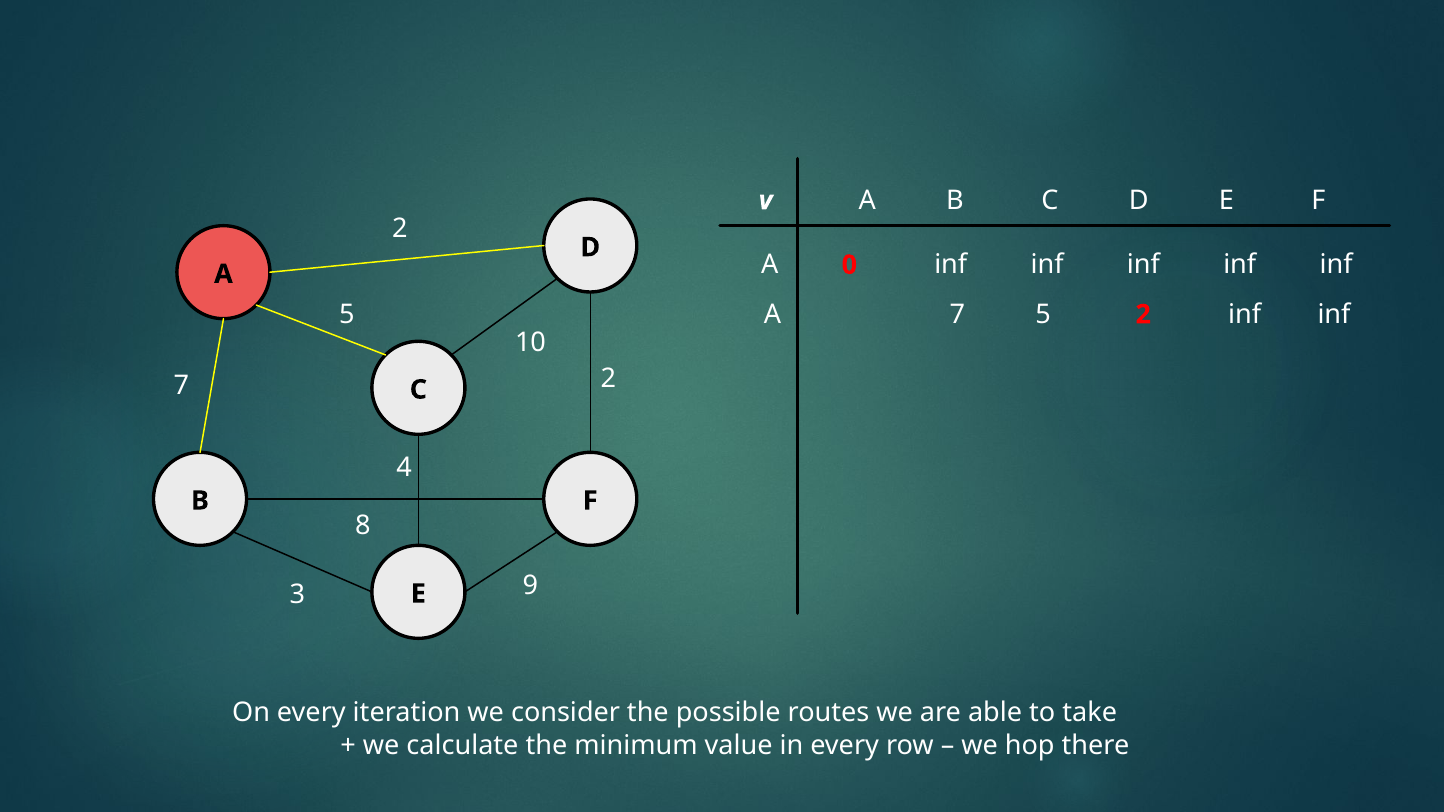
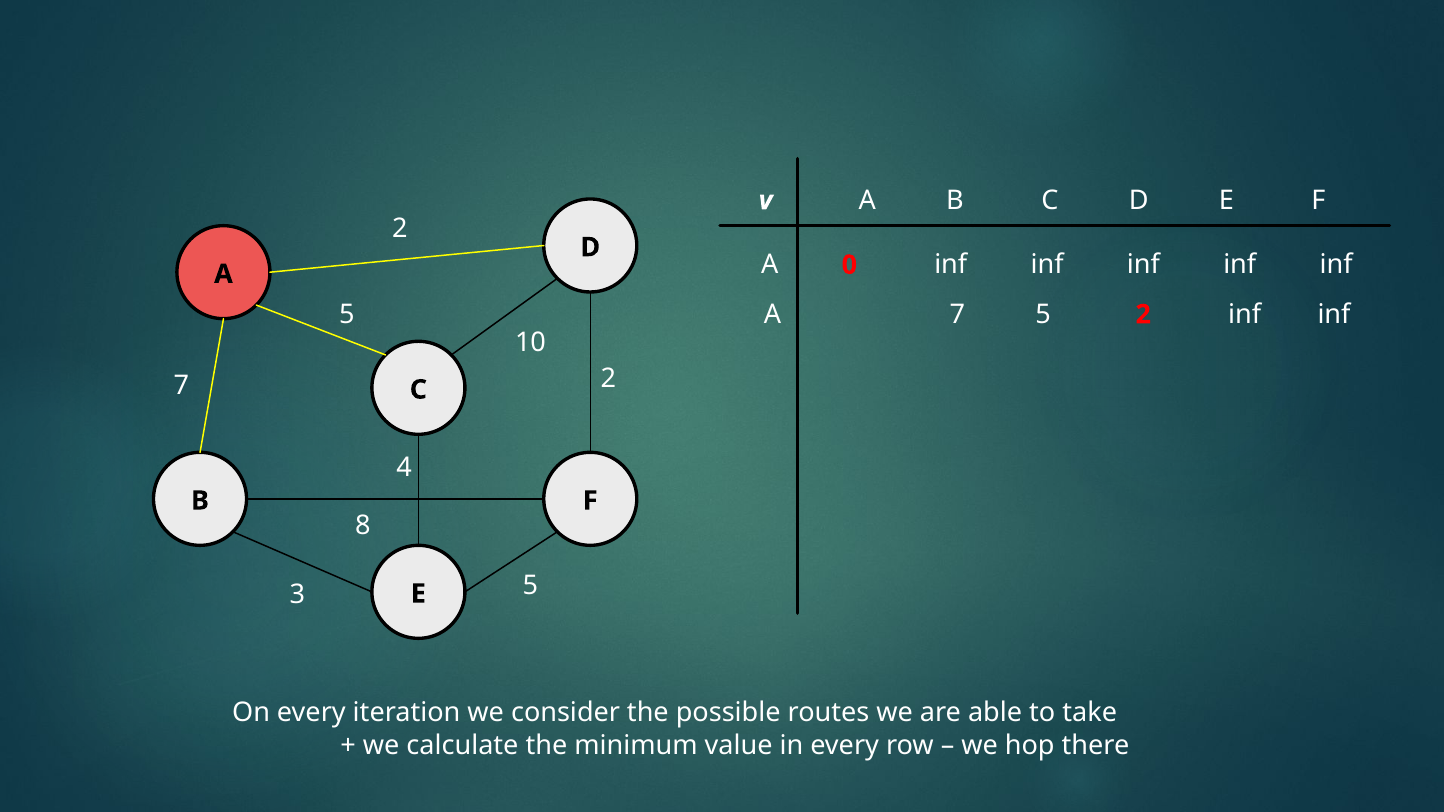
3 9: 9 -> 5
